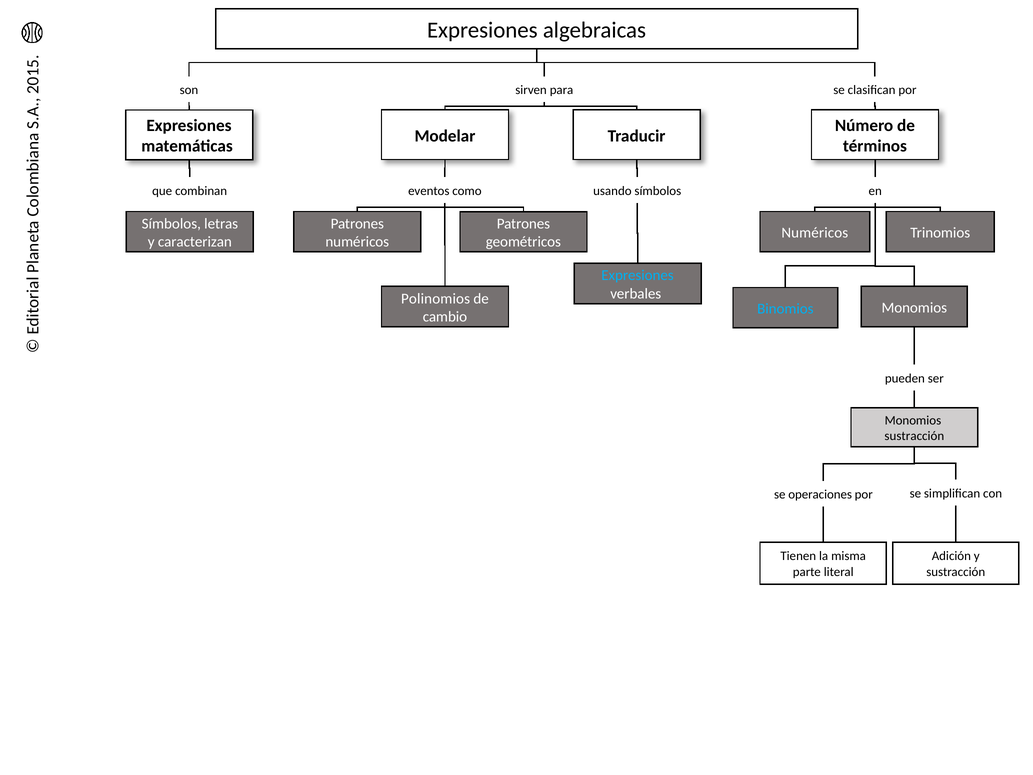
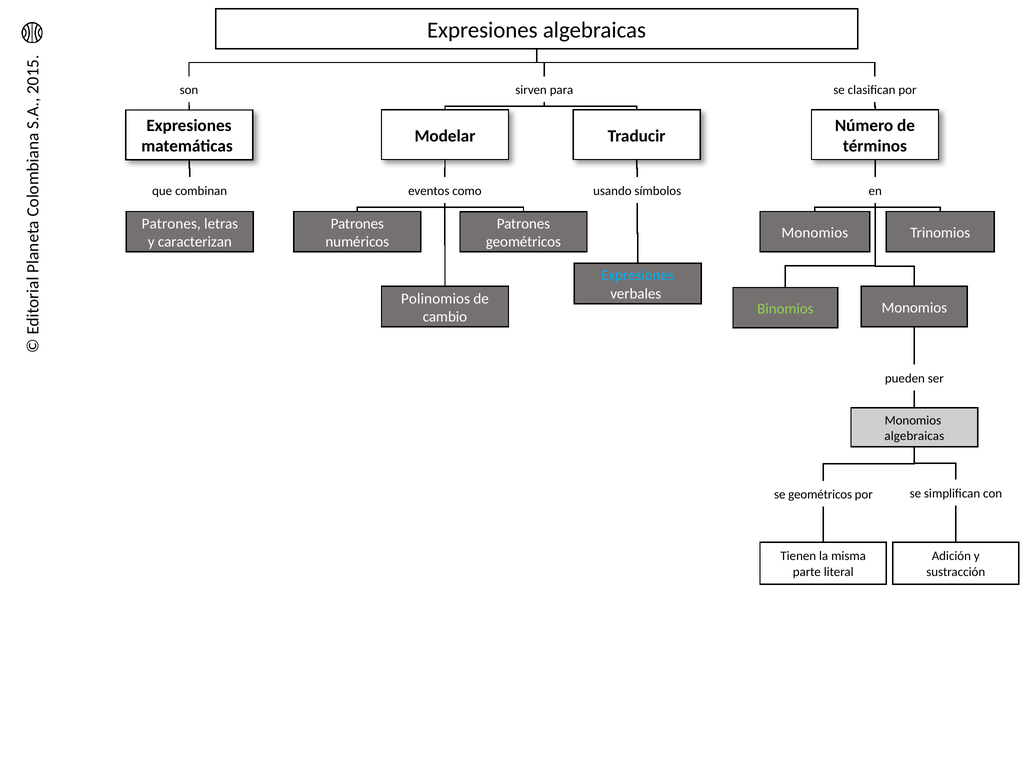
Símbolos at (171, 224): Símbolos -> Patrones
Numéricos at (815, 233): Numéricos -> Monomios
Binomios colour: light blue -> light green
sustracción at (914, 436): sustracción -> algebraicas
se operaciones: operaciones -> geométricos
